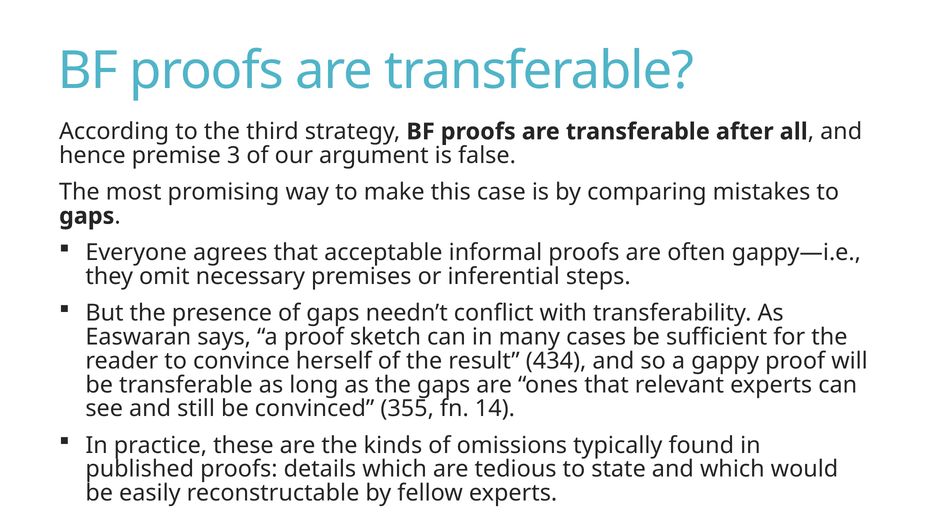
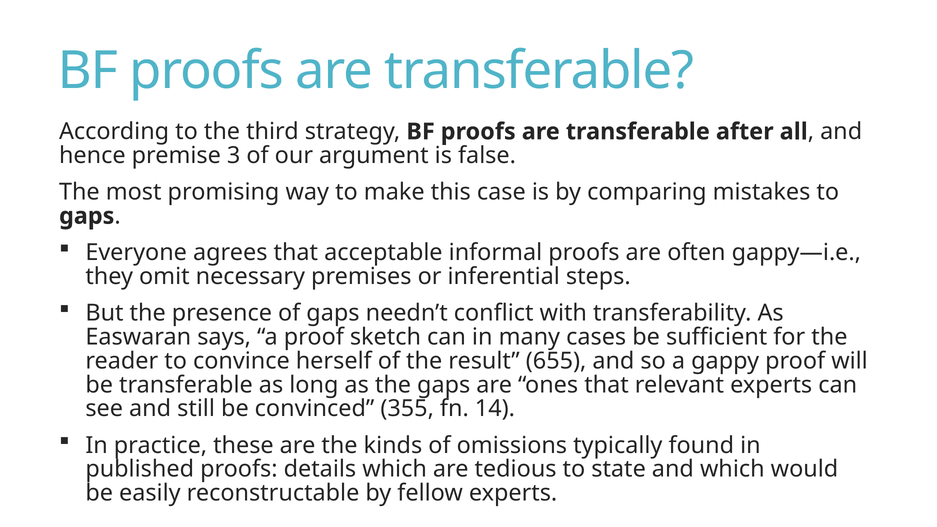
434: 434 -> 655
